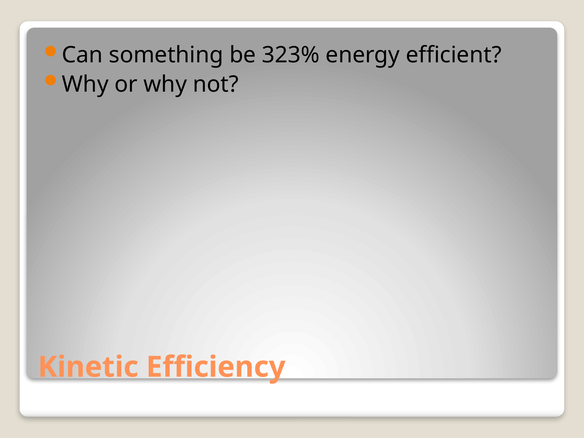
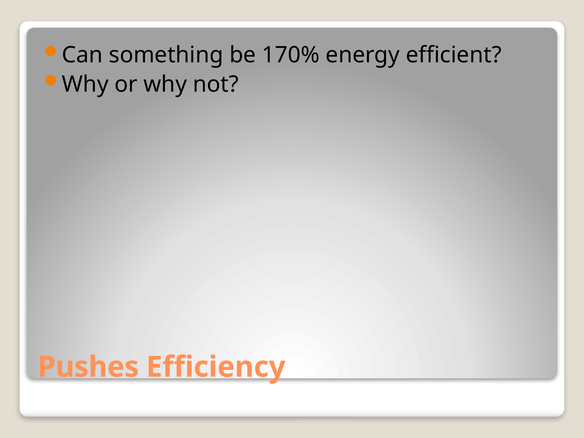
323%: 323% -> 170%
Kinetic: Kinetic -> Pushes
